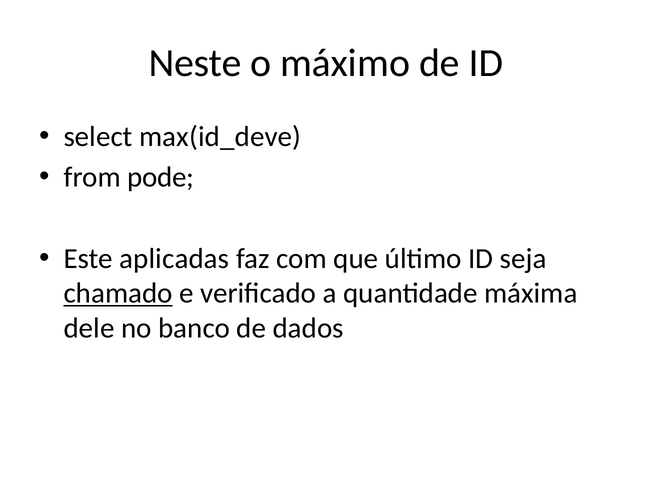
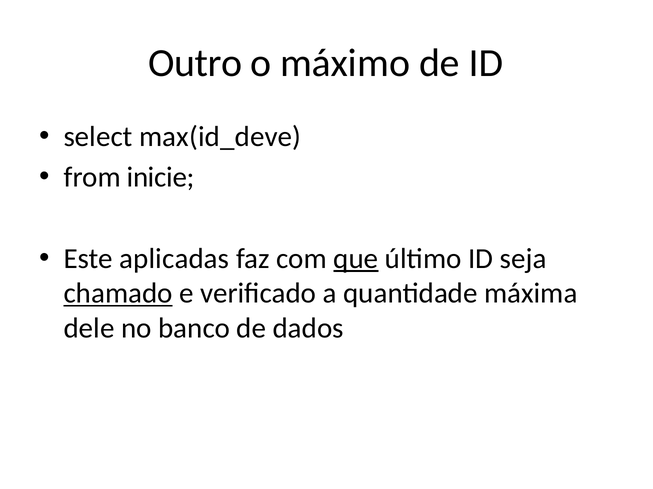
Neste: Neste -> Outro
pode: pode -> inicie
que underline: none -> present
